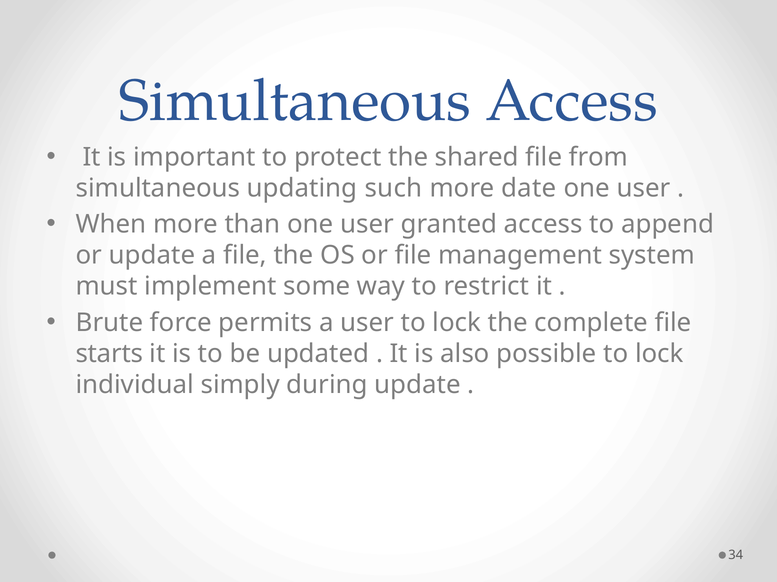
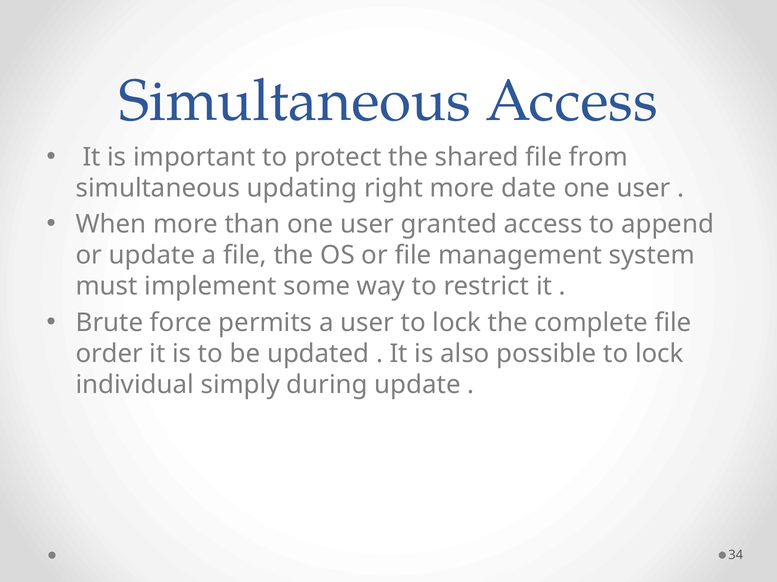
such: such -> right
starts: starts -> order
